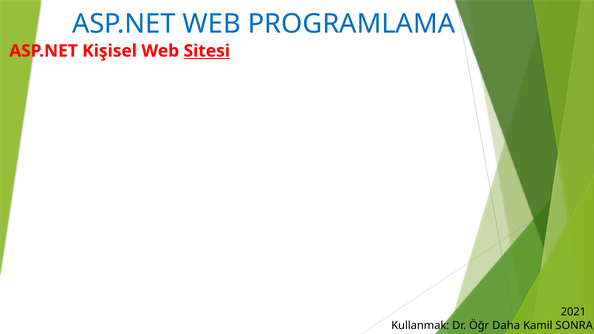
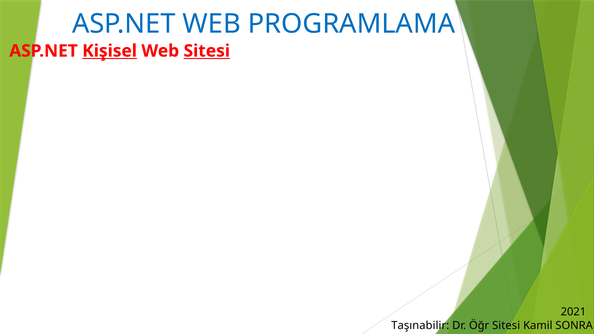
Kişisel underline: none -> present
Kullanmak: Kullanmak -> Taşınabilir
Öğr Daha: Daha -> Sitesi
